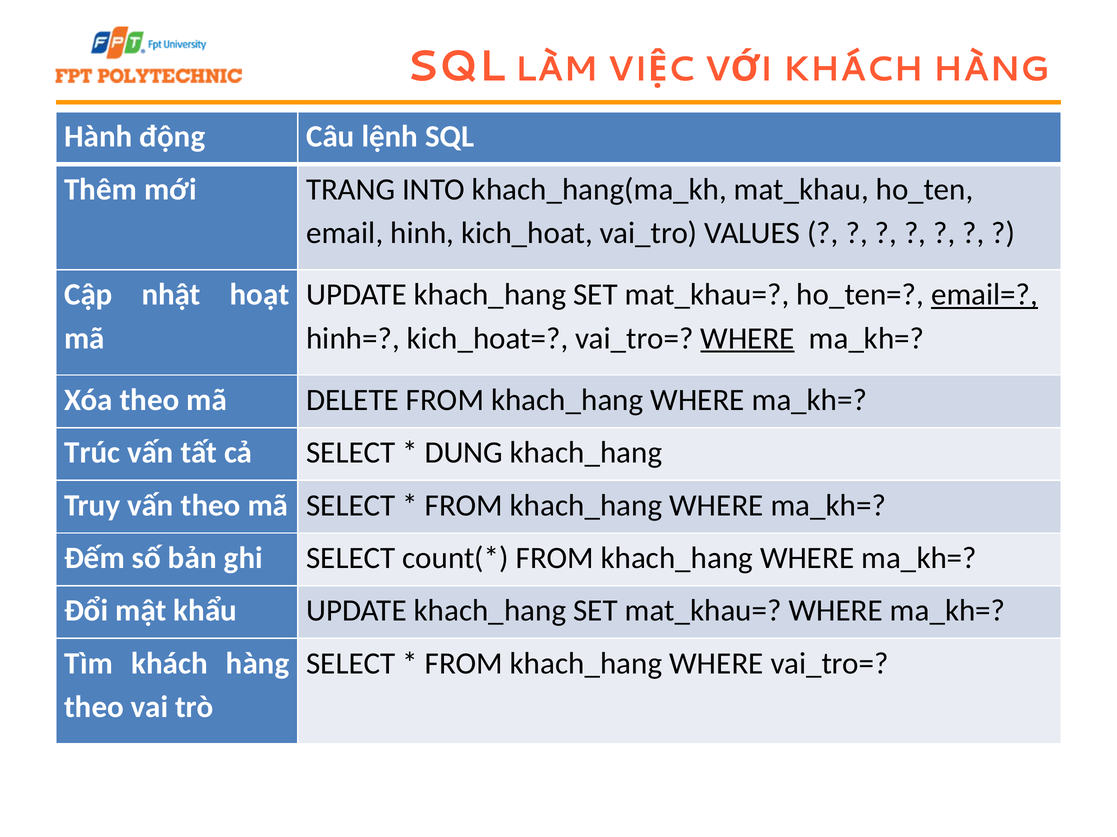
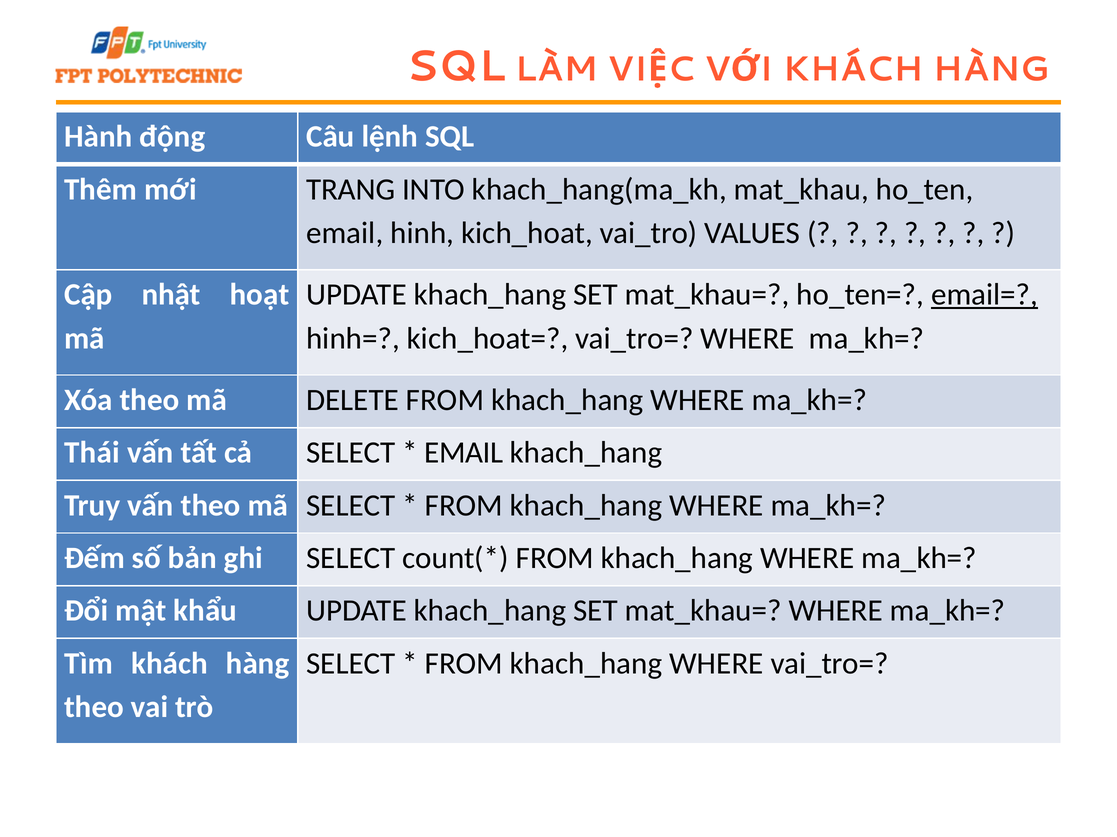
WHERE at (748, 339) underline: present -> none
Trúc: Trúc -> Thái
DUNG at (464, 453): DUNG -> EMAIL
